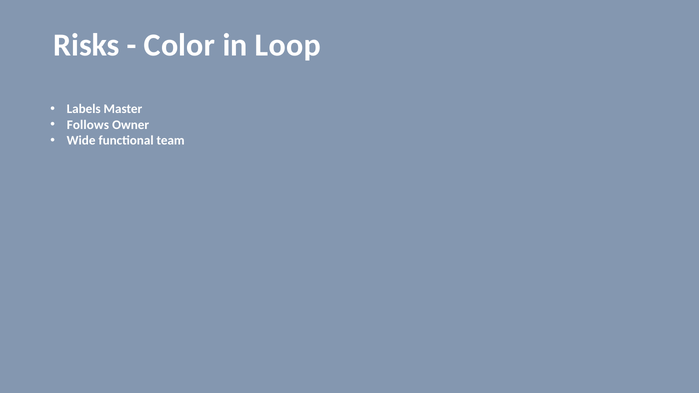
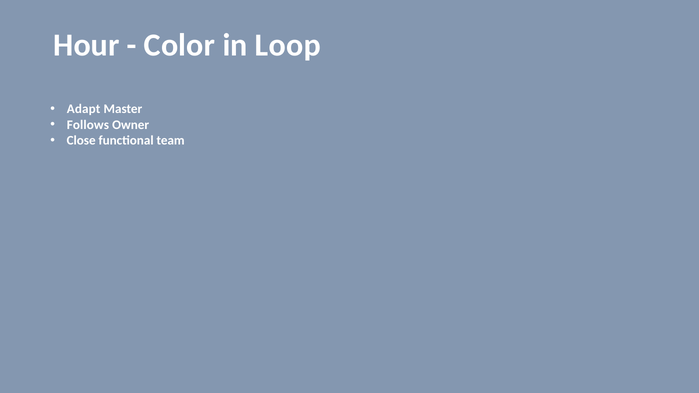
Risks: Risks -> Hour
Labels: Labels -> Adapt
Wide: Wide -> Close
